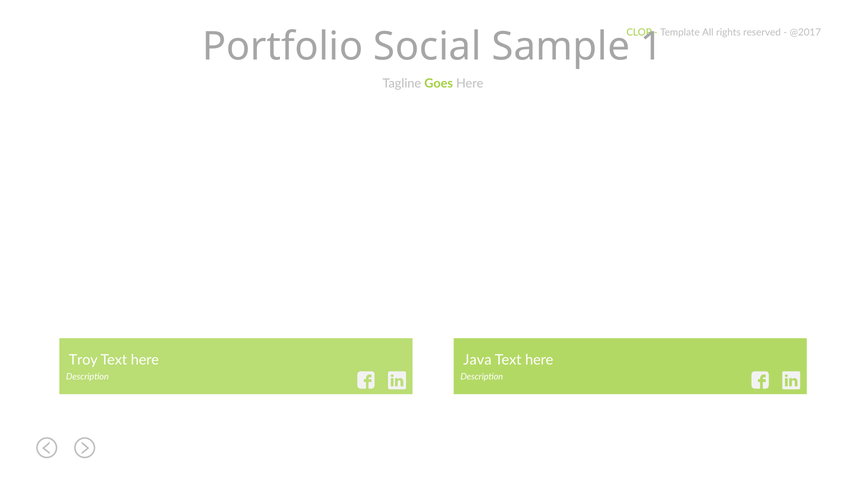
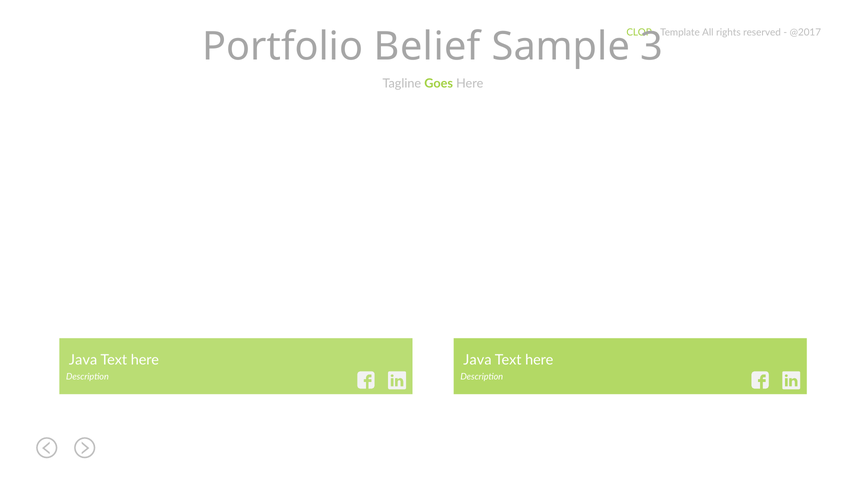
Social: Social -> Belief
1: 1 -> 3
Troy at (83, 360): Troy -> Java
